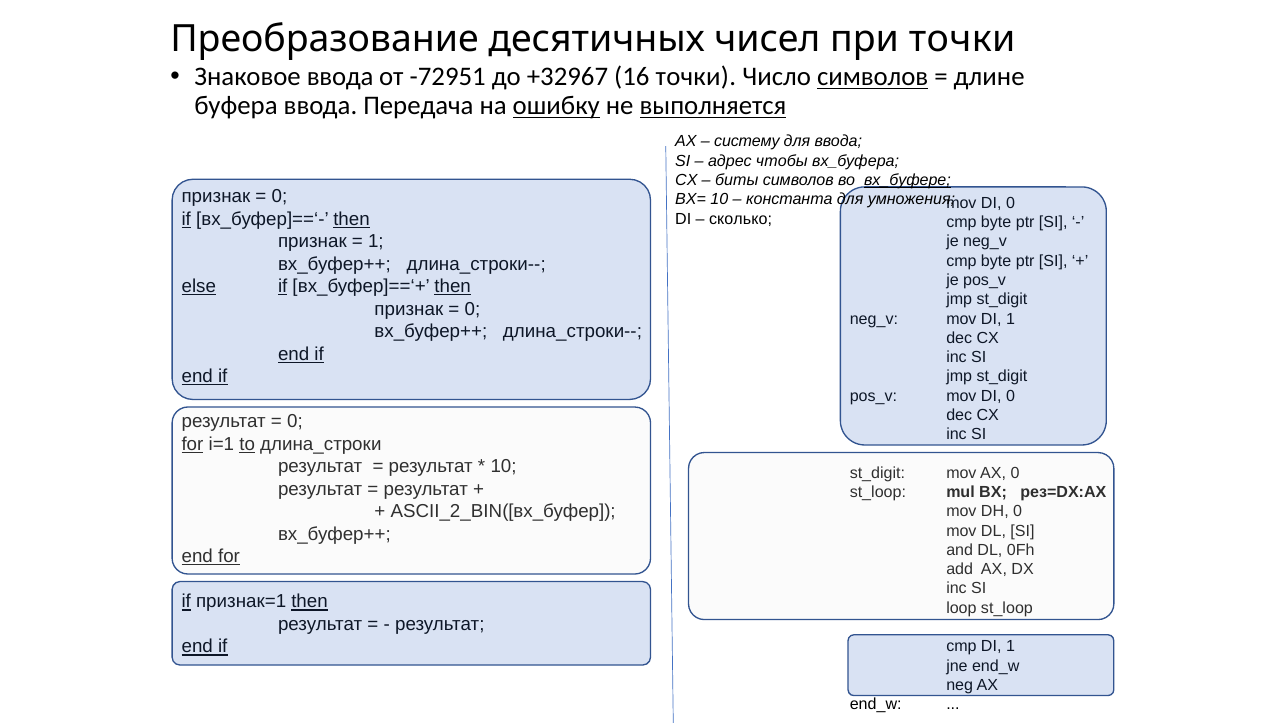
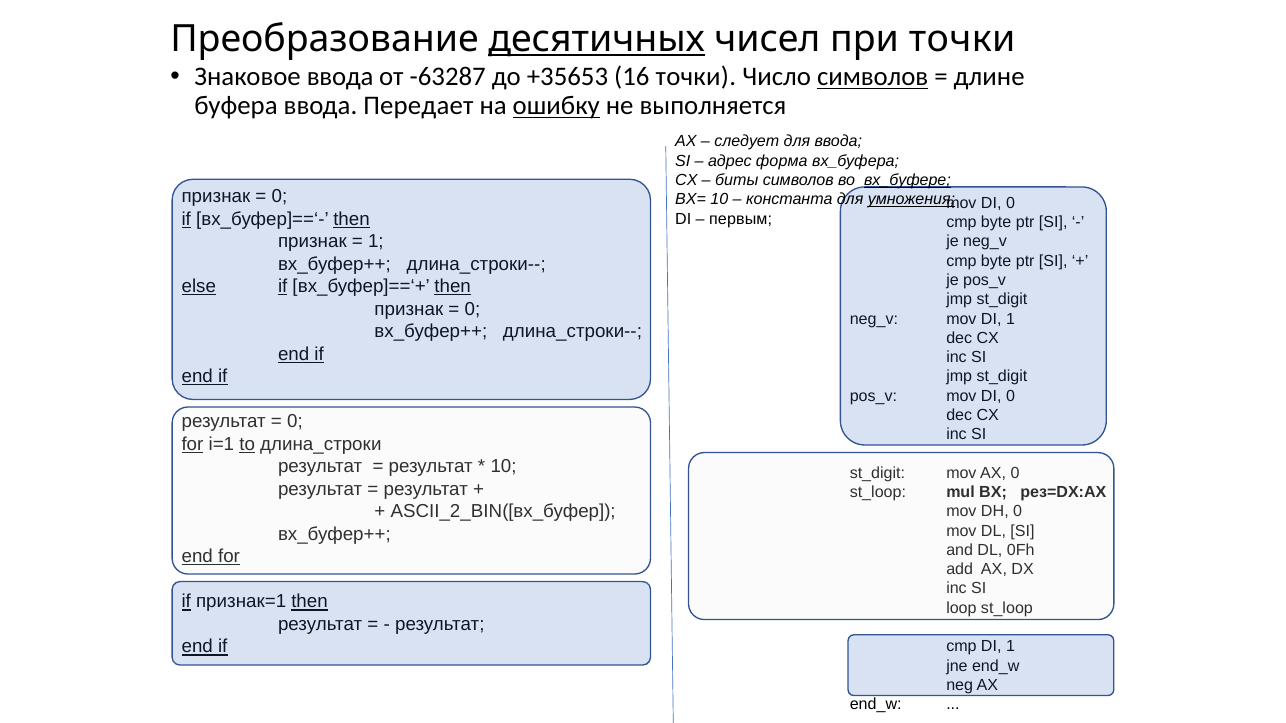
десятичных underline: none -> present
-72951: -72951 -> -63287
+32967: +32967 -> +35653
Передача: Передача -> Передает
выполняется underline: present -> none
систему: систему -> следует
чтобы: чтобы -> форма
умножения underline: none -> present
сколько: сколько -> первым
